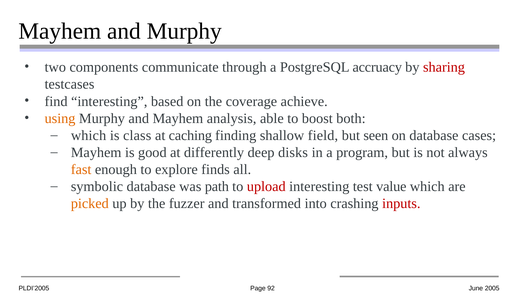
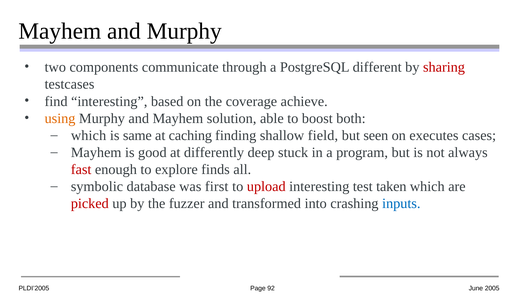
accruacy: accruacy -> different
analysis: analysis -> solution
class: class -> same
on database: database -> executes
disks: disks -> stuck
fast colour: orange -> red
path: path -> first
value: value -> taken
picked colour: orange -> red
inputs colour: red -> blue
